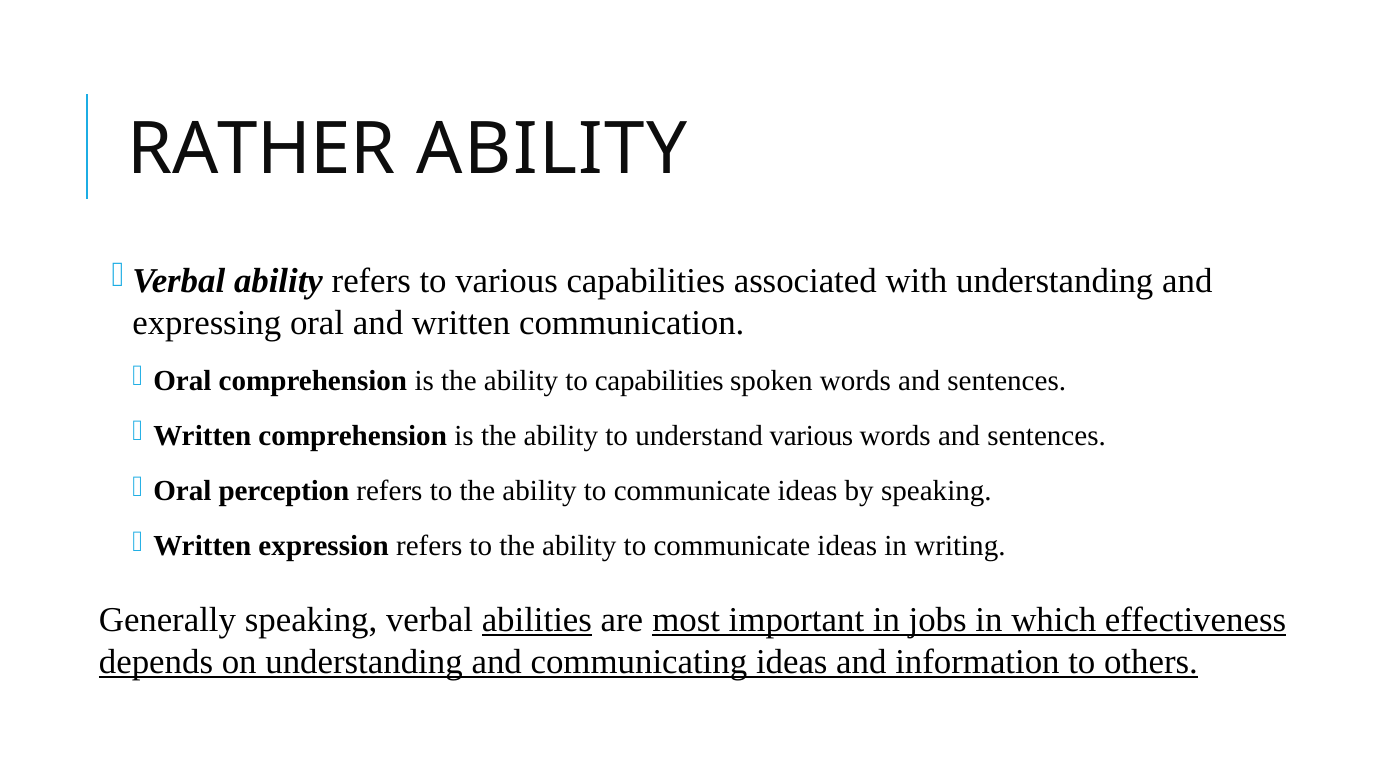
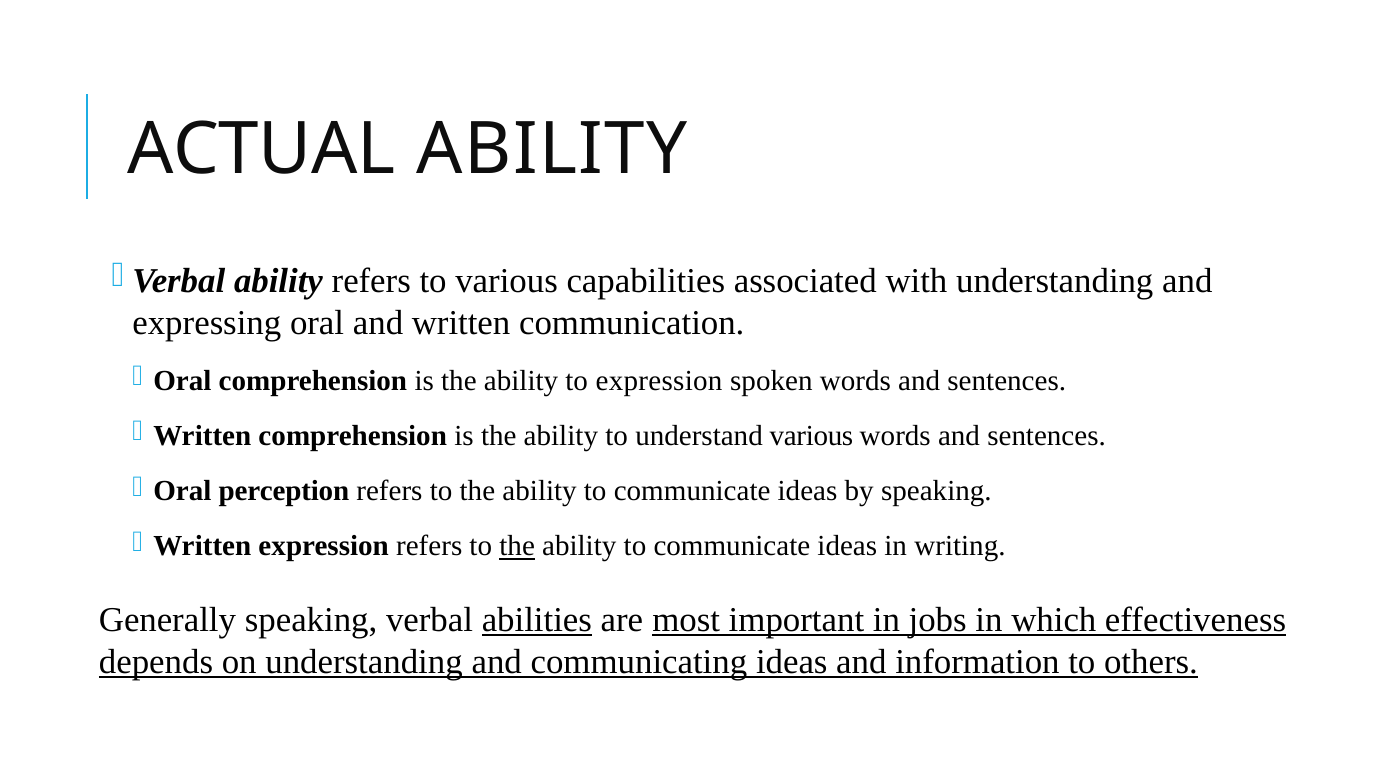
RATHER: RATHER -> ACTUAL
to capabilities: capabilities -> expression
the at (517, 546) underline: none -> present
